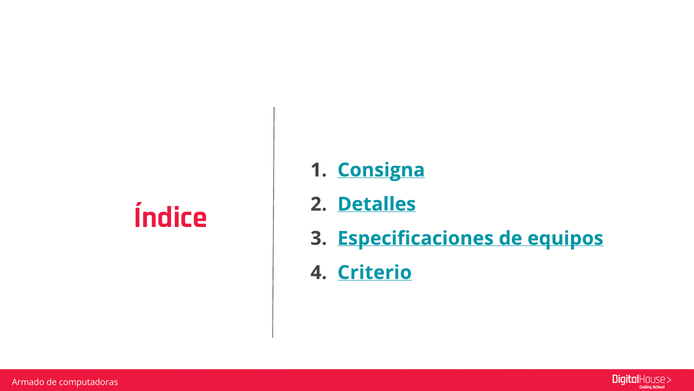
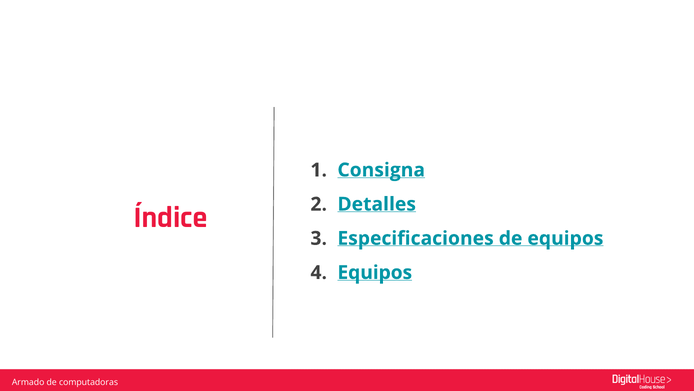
Criterio at (375, 272): Criterio -> Equipos
